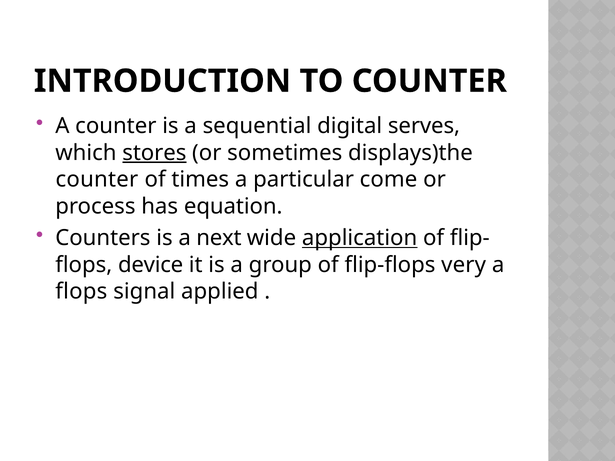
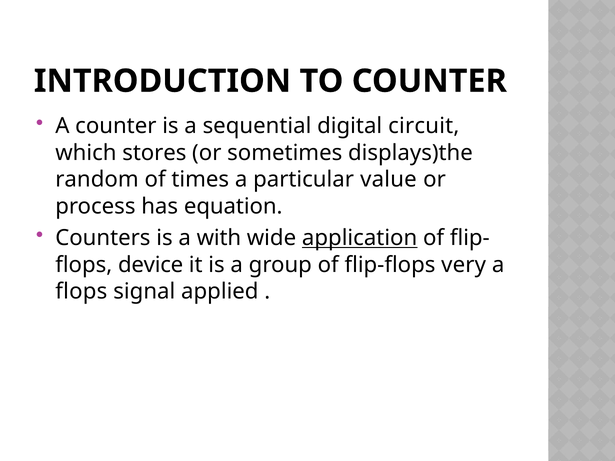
serves: serves -> circuit
stores underline: present -> none
counter at (97, 180): counter -> random
come: come -> value
next: next -> with
